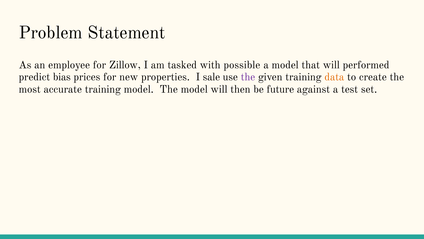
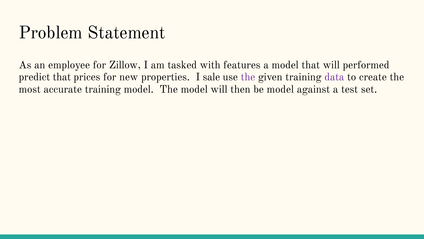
possible: possible -> features
predict bias: bias -> that
data colour: orange -> purple
be future: future -> model
